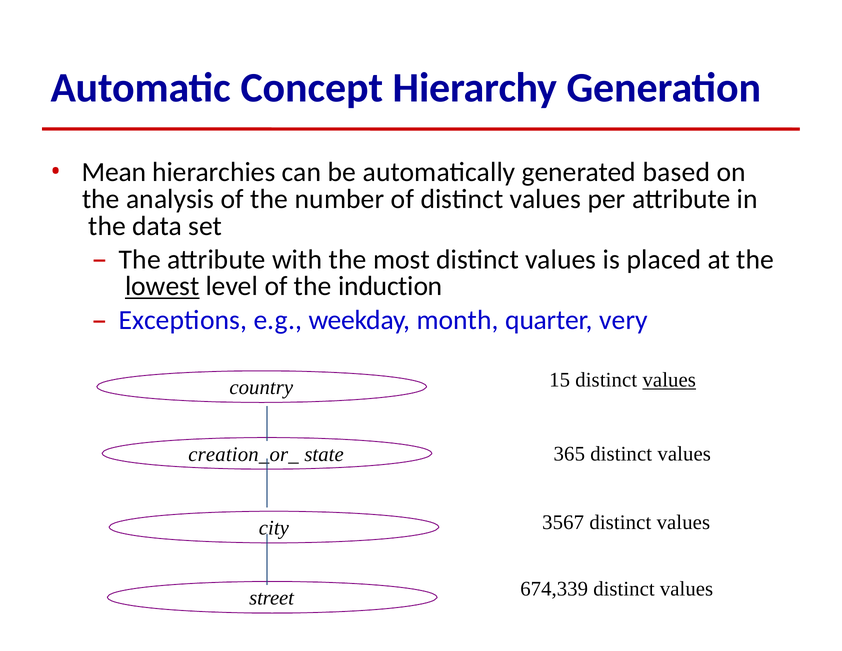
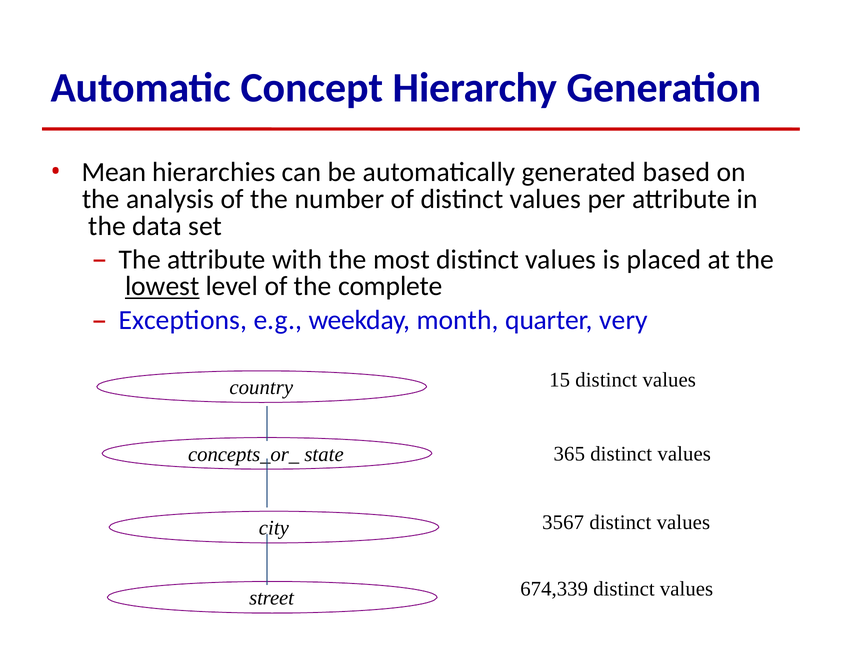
induction: induction -> complete
values at (669, 380) underline: present -> none
creation_or_: creation_or_ -> concepts_or_
